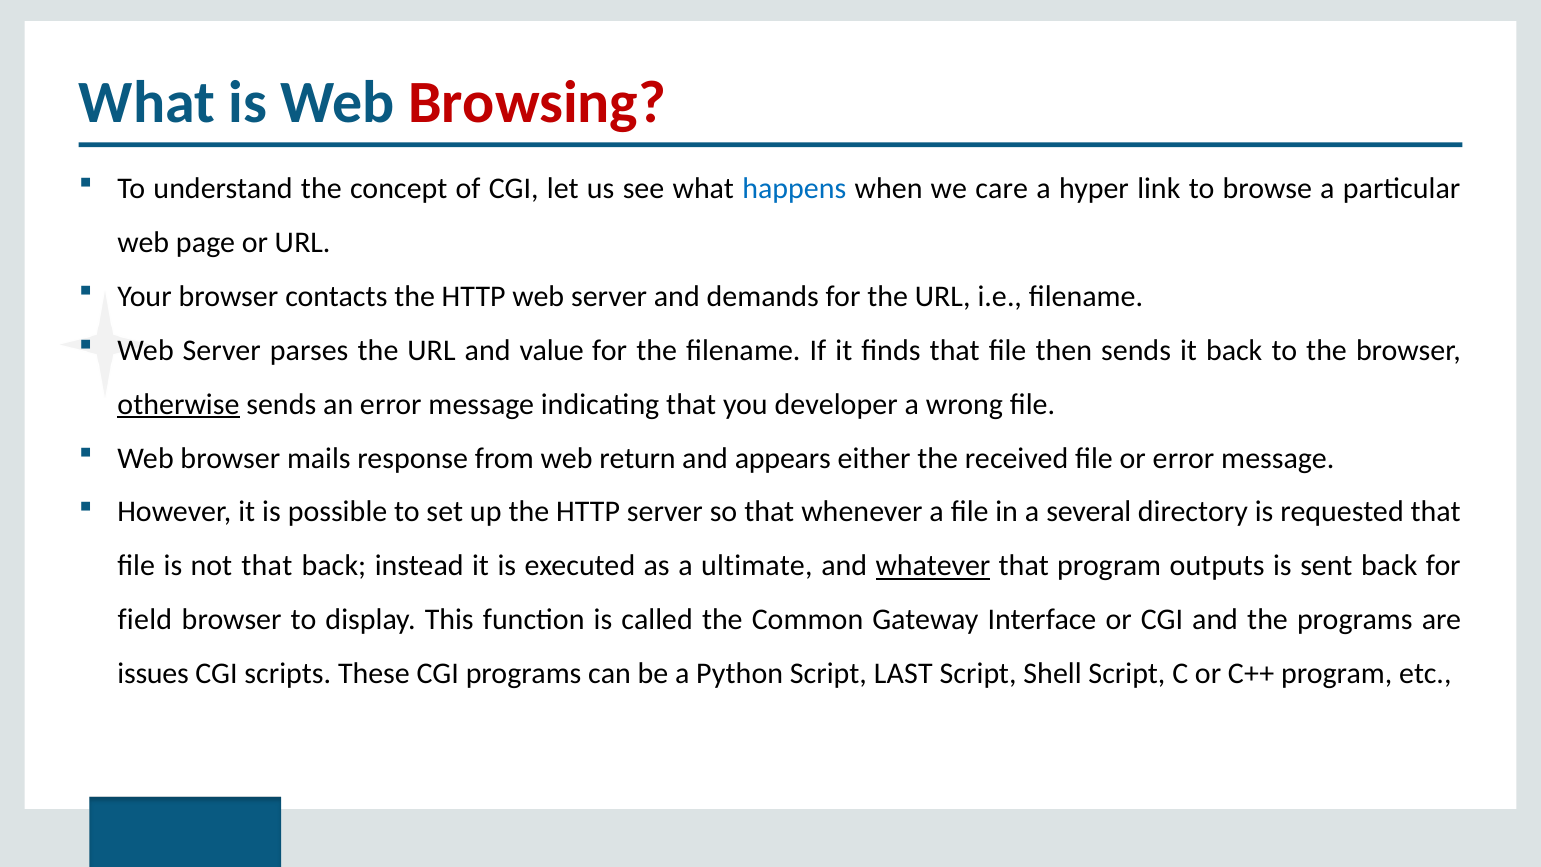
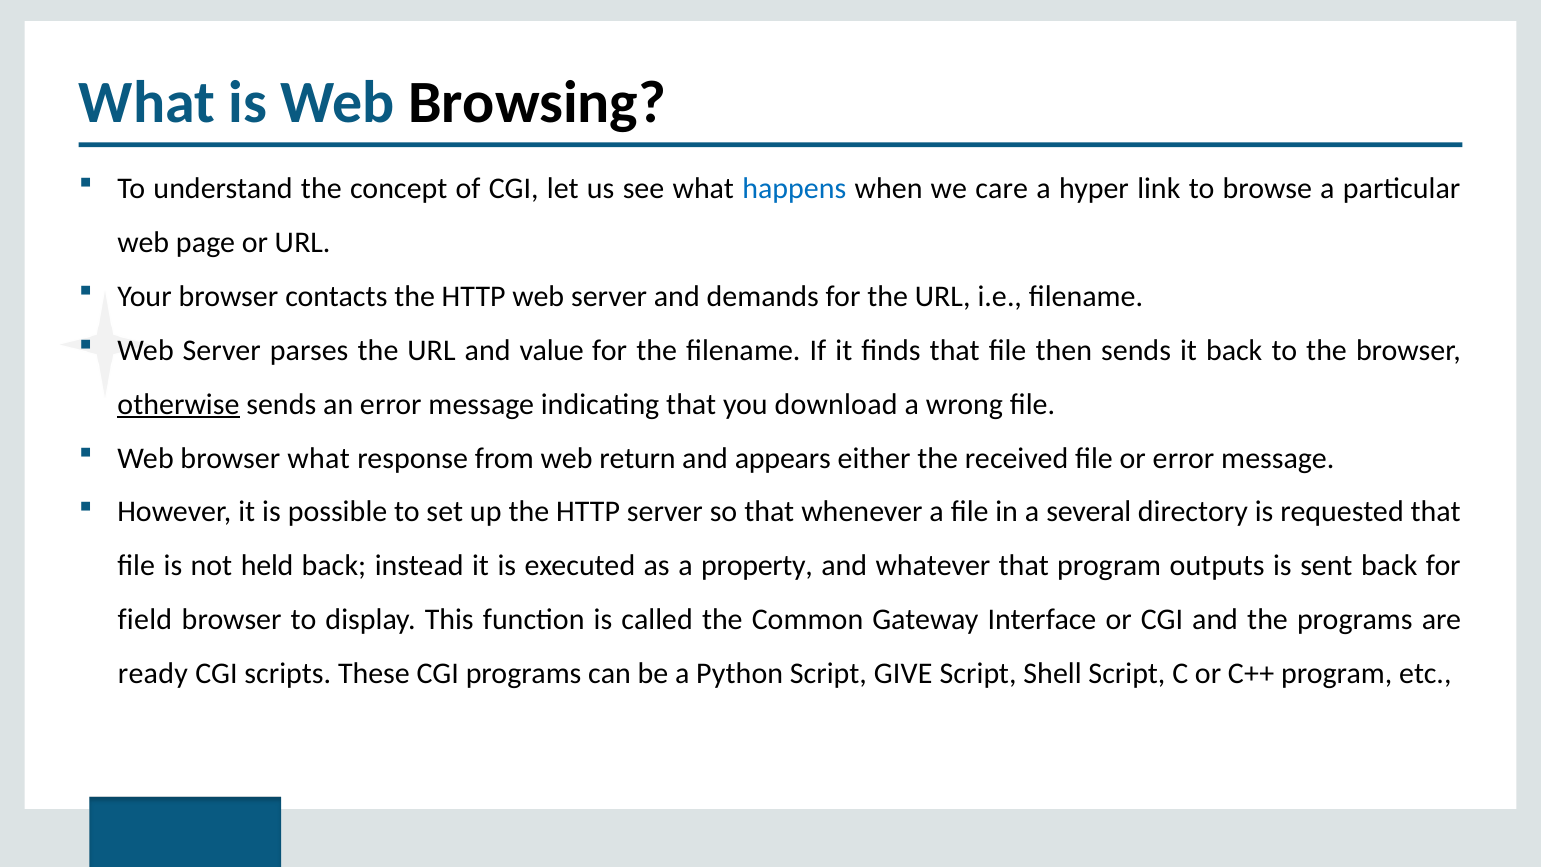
Browsing colour: red -> black
developer: developer -> download
browser mails: mails -> what
not that: that -> held
ultimate: ultimate -> property
whatever underline: present -> none
issues: issues -> ready
LAST: LAST -> GIVE
